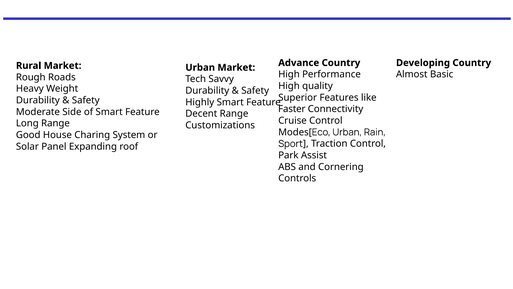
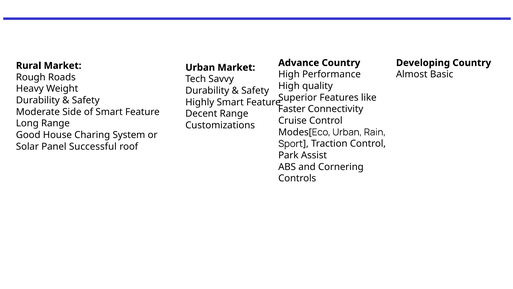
Expanding: Expanding -> Successful
